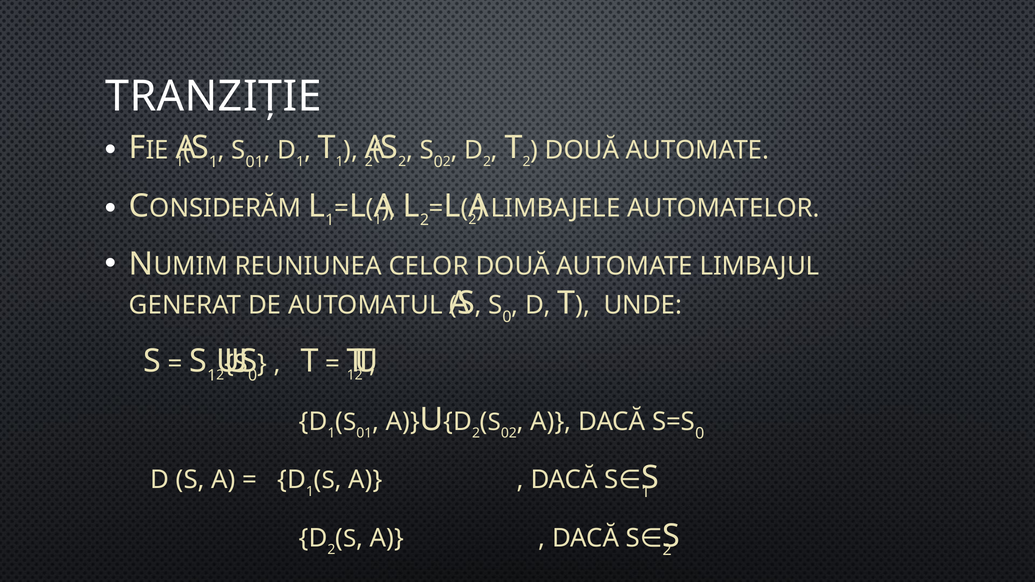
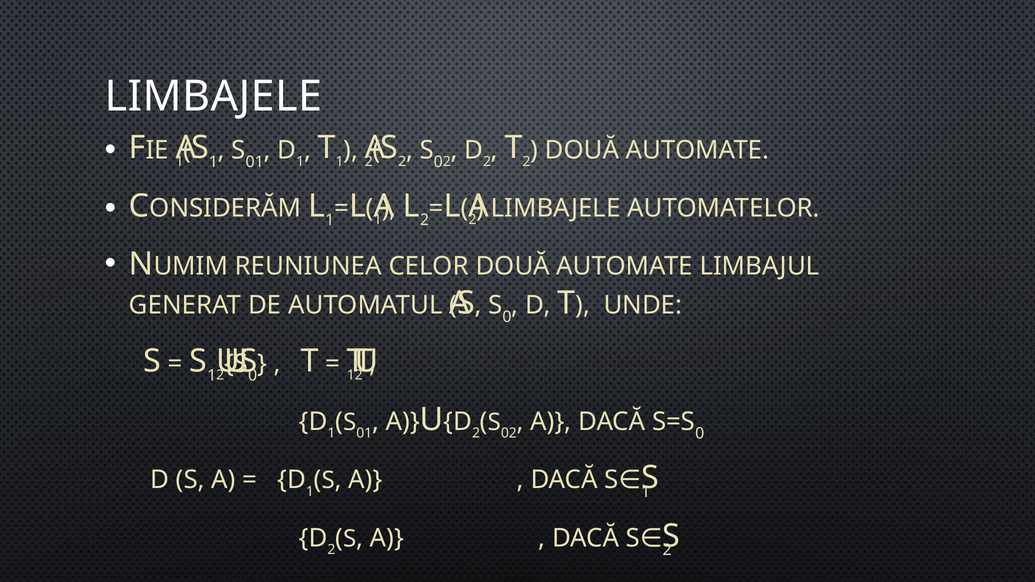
TRANZIȚIE at (213, 96): TRANZIȚIE -> LIMBAJELE
